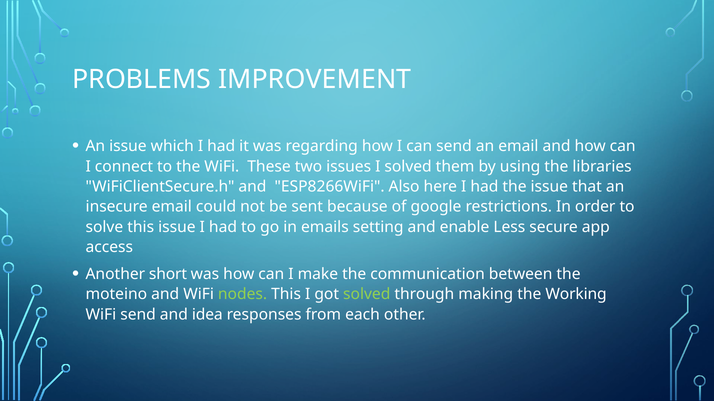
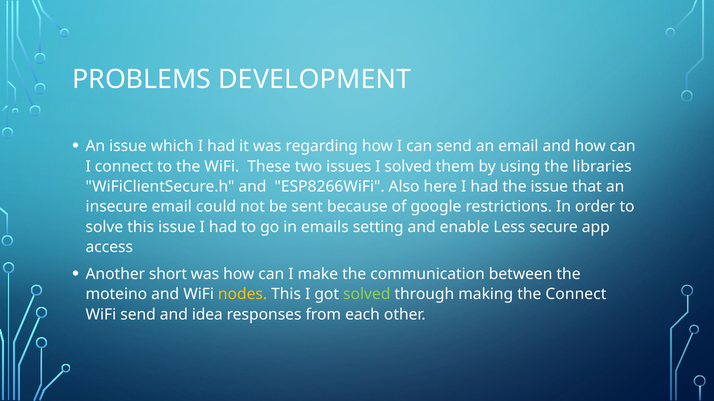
IMPROVEMENT: IMPROVEMENT -> DEVELOPMENT
nodes colour: light green -> yellow
the Working: Working -> Connect
